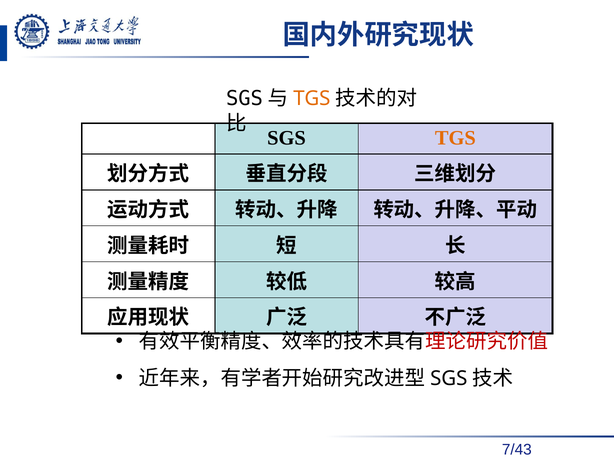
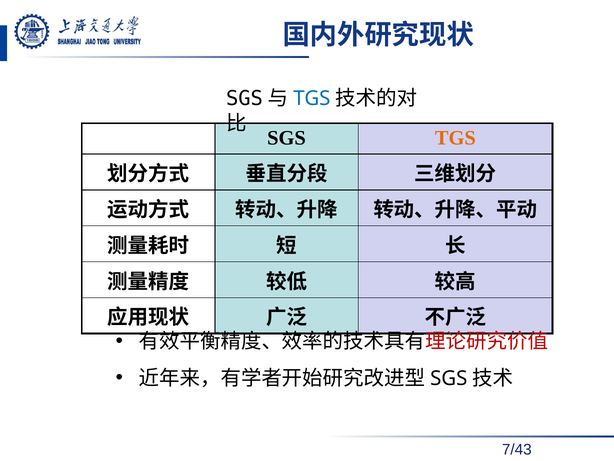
TGS at (312, 99) colour: orange -> blue
